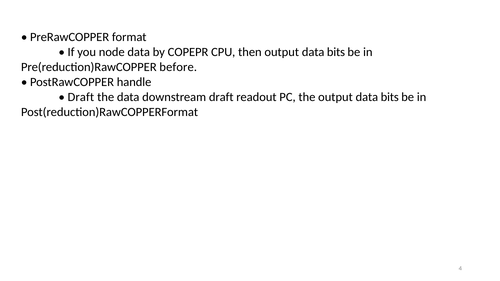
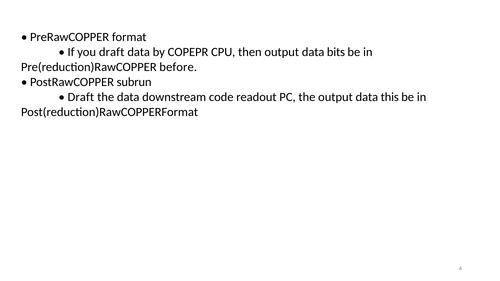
you node: node -> draft
handle: handle -> subrun
downstream draft: draft -> code
the output data bits: bits -> this
